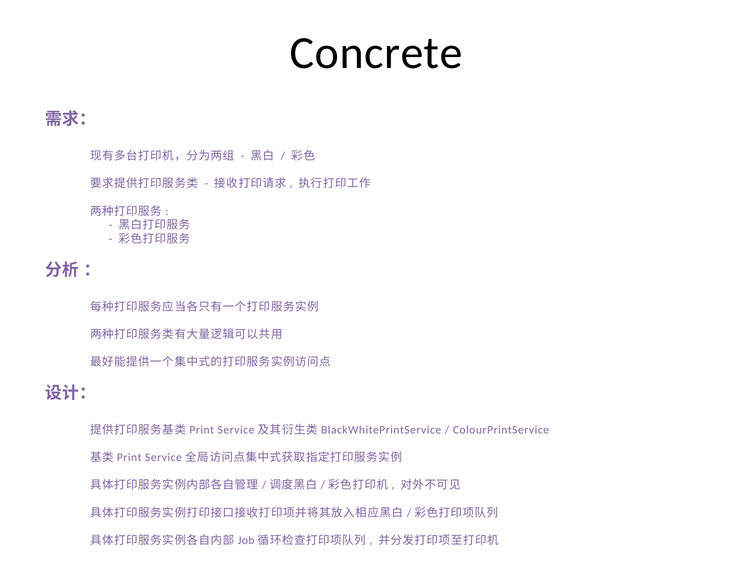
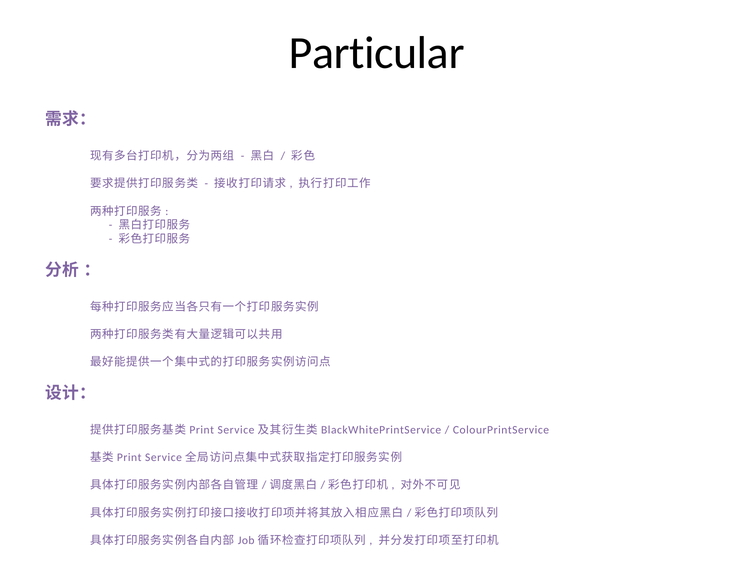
Concrete: Concrete -> Particular
